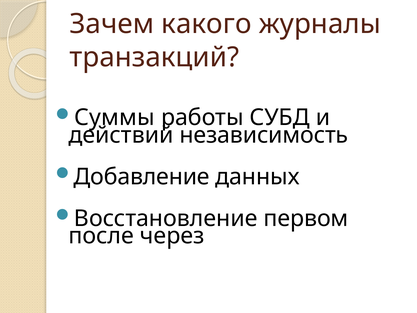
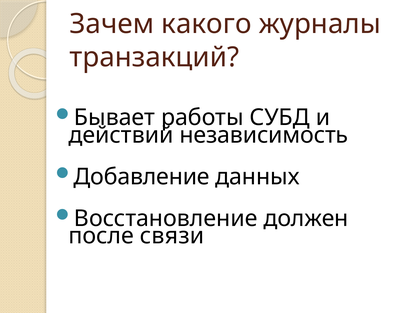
Суммы: Суммы -> Бывает
первом: первом -> должен
через: через -> связи
